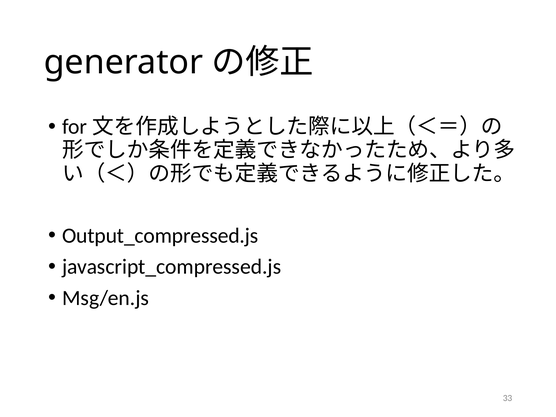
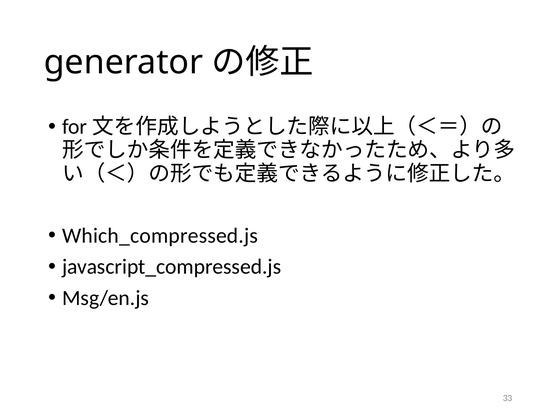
Output_compressed.js: Output_compressed.js -> Which_compressed.js
